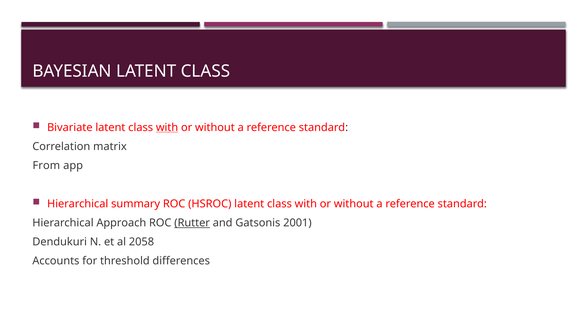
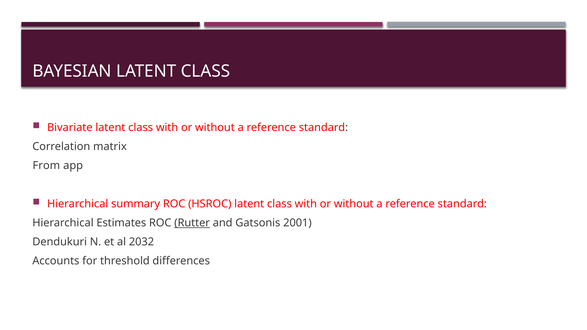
with at (167, 128) underline: present -> none
Approach: Approach -> Estimates
2058: 2058 -> 2032
